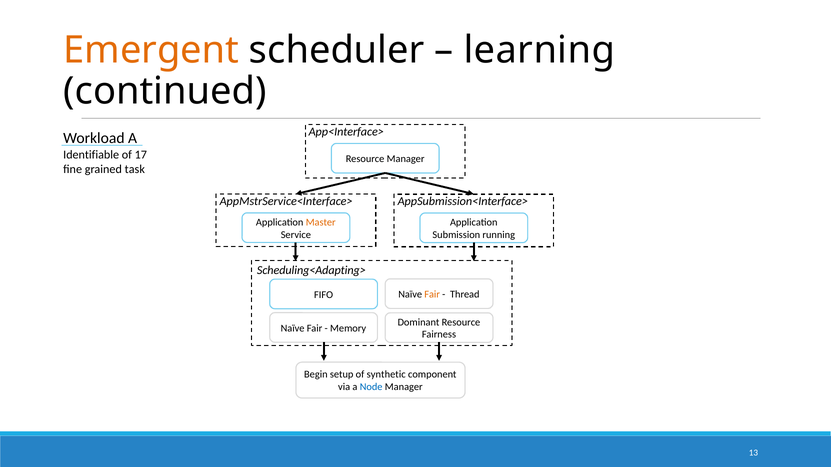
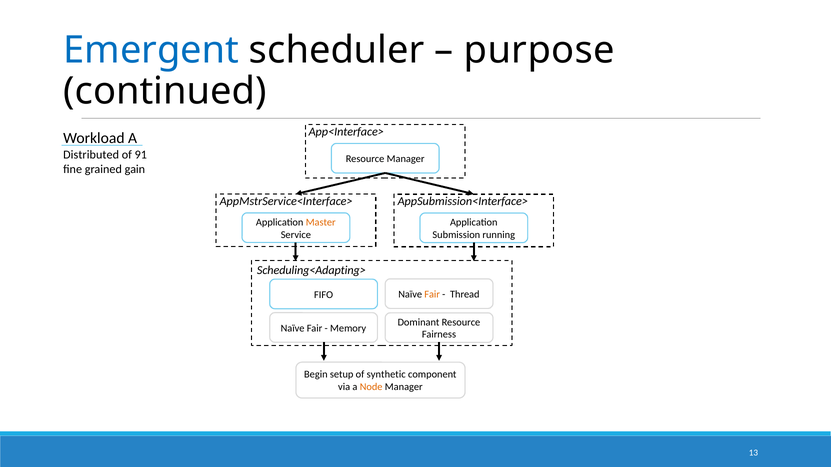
Emergent colour: orange -> blue
learning: learning -> purpose
Identifiable: Identifiable -> Distributed
17: 17 -> 91
task: task -> gain
Node colour: blue -> orange
